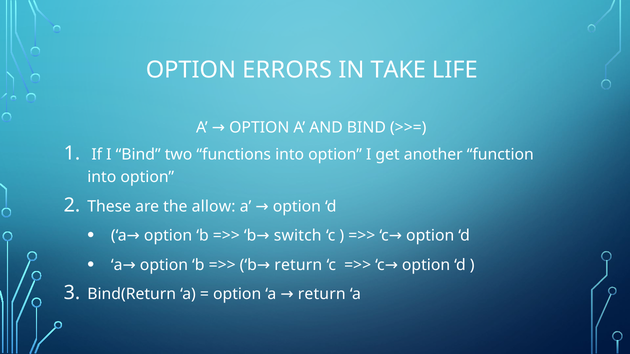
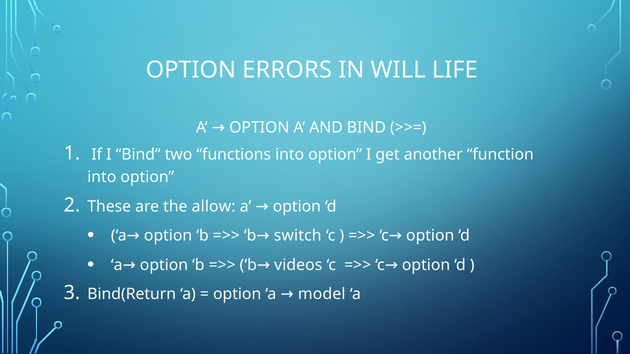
TAKE: TAKE -> WILL
b return: return -> videos
a return: return -> model
